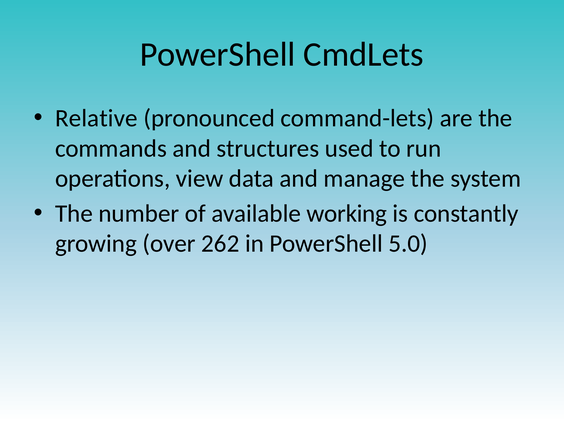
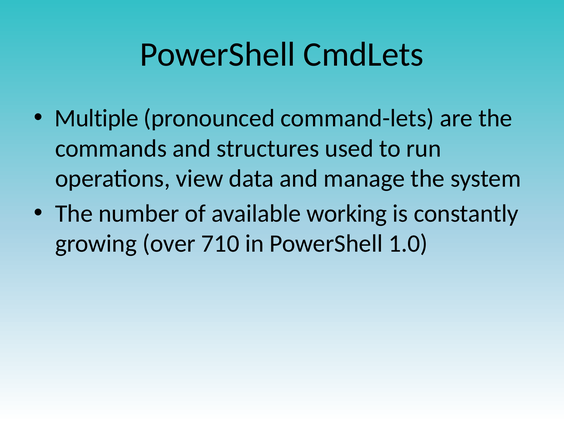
Relative: Relative -> Multiple
262: 262 -> 710
5.0: 5.0 -> 1.0
